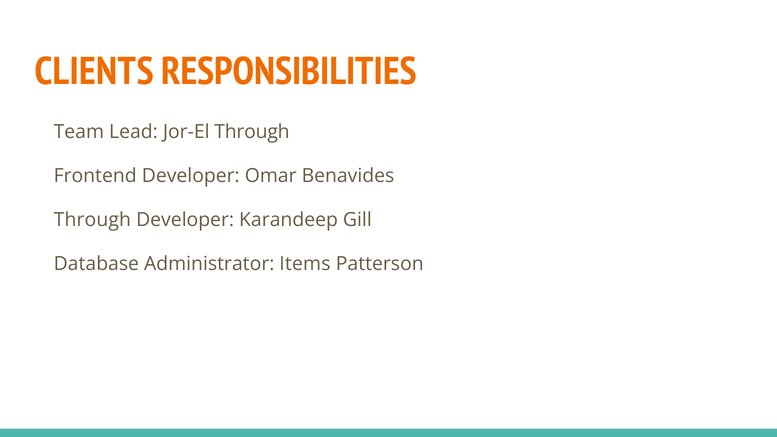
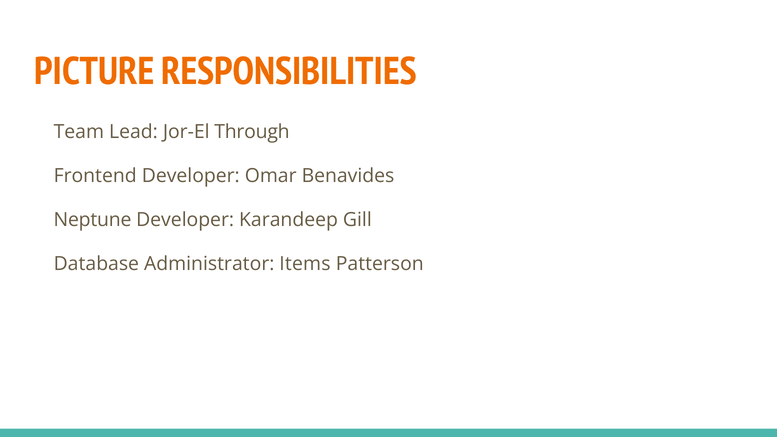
CLIENTS: CLIENTS -> PICTURE
Through at (92, 220): Through -> Neptune
